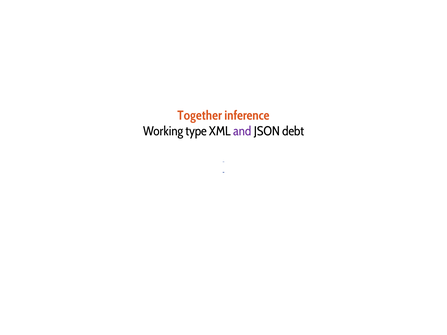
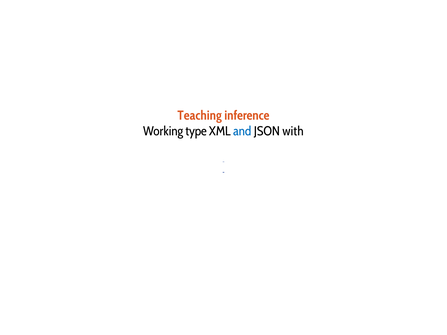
Together: Together -> Teaching
and colour: purple -> blue
debt: debt -> with
